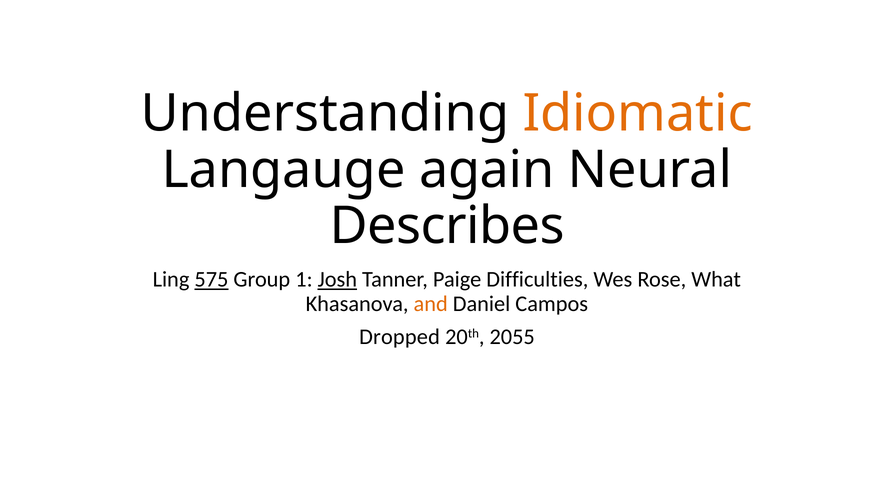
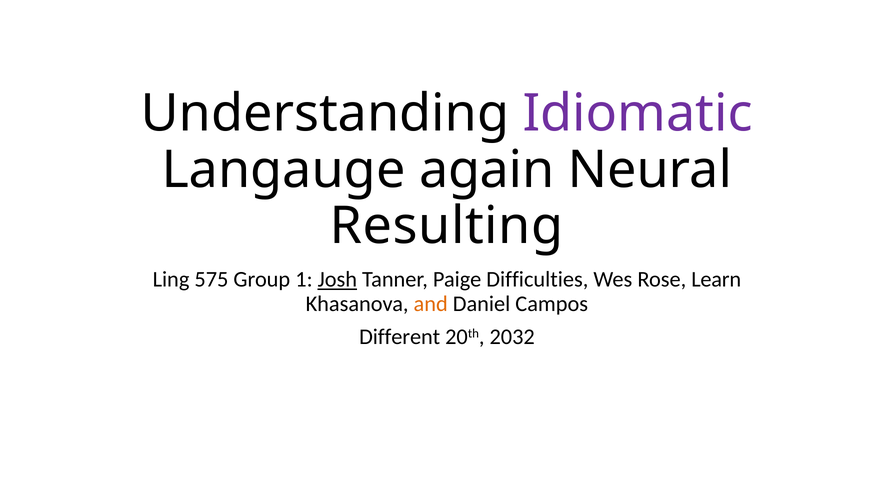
Idiomatic colour: orange -> purple
Describes: Describes -> Resulting
575 underline: present -> none
What: What -> Learn
Dropped: Dropped -> Different
2055: 2055 -> 2032
